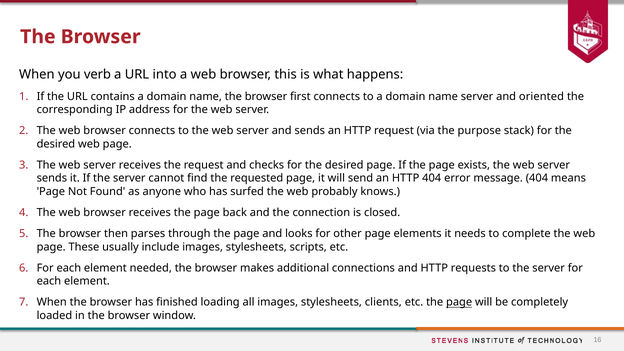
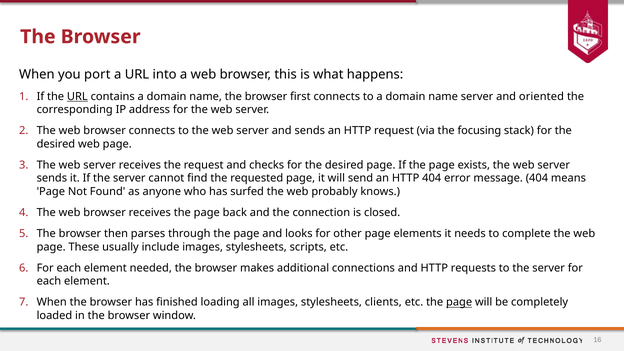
verb: verb -> port
URL at (77, 96) underline: none -> present
purpose: purpose -> focusing
